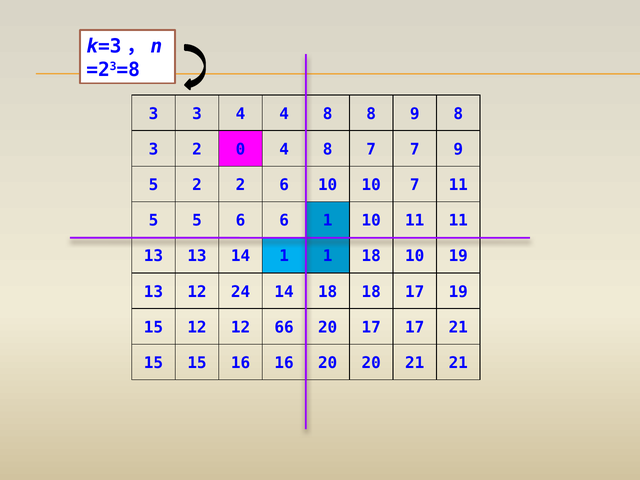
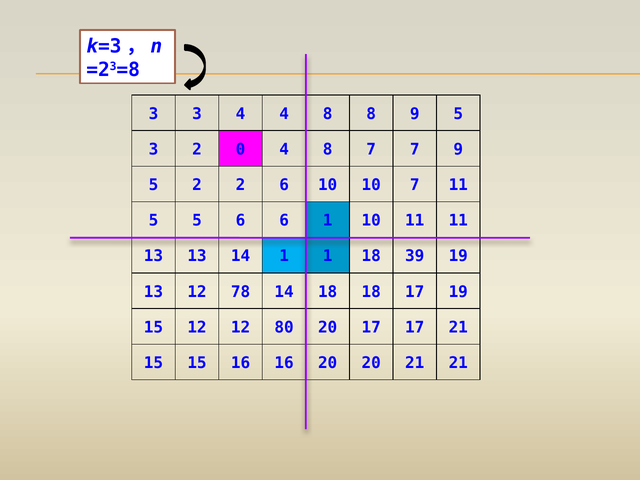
8 9 8: 8 -> 5
18 10: 10 -> 39
24: 24 -> 78
66: 66 -> 80
